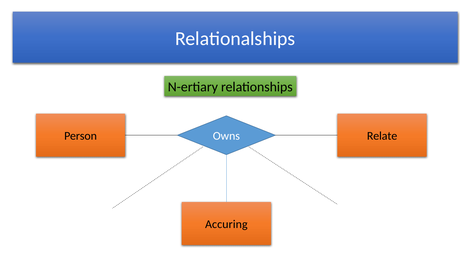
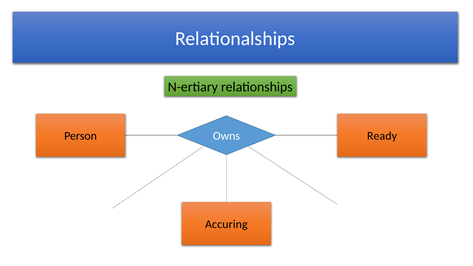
Relate: Relate -> Ready
